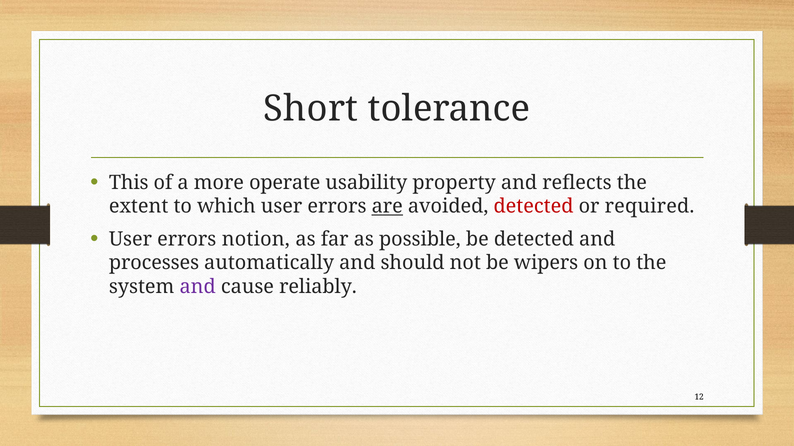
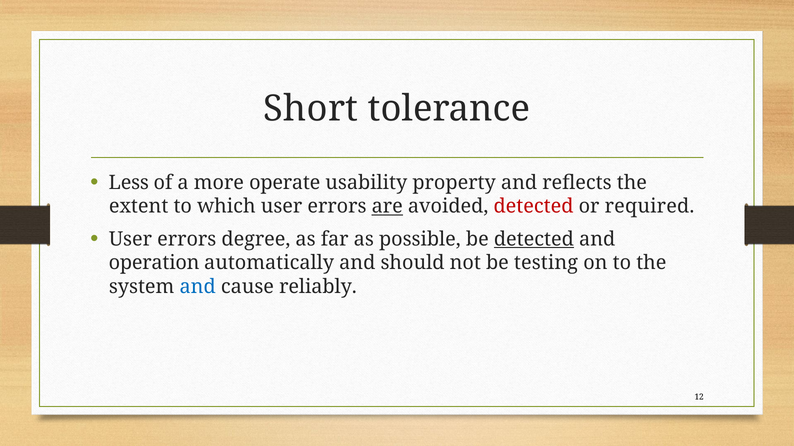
This: This -> Less
notion: notion -> degree
detected at (534, 239) underline: none -> present
processes: processes -> operation
wipers: wipers -> testing
and at (198, 287) colour: purple -> blue
